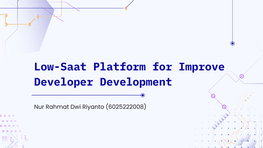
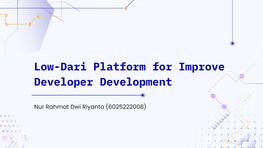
Low-Saat: Low-Saat -> Low-Dari
